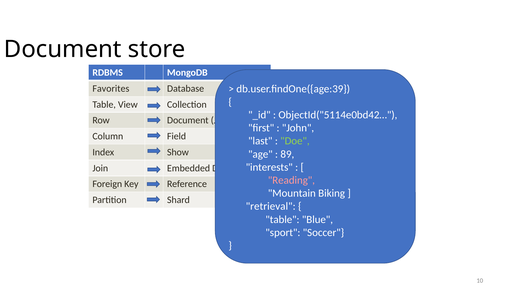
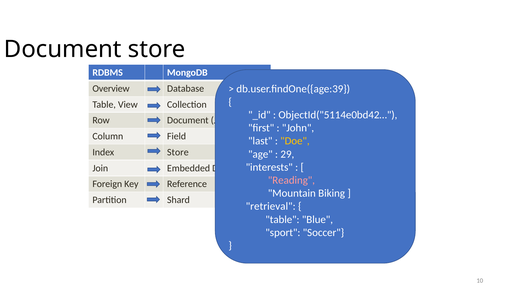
Favorites: Favorites -> Overview
Doe colour: light green -> yellow
Index Show: Show -> Store
89: 89 -> 29
